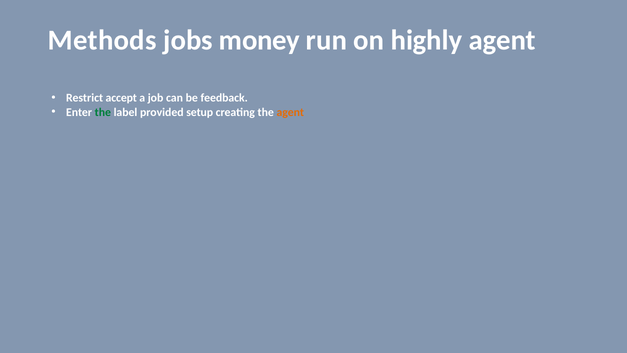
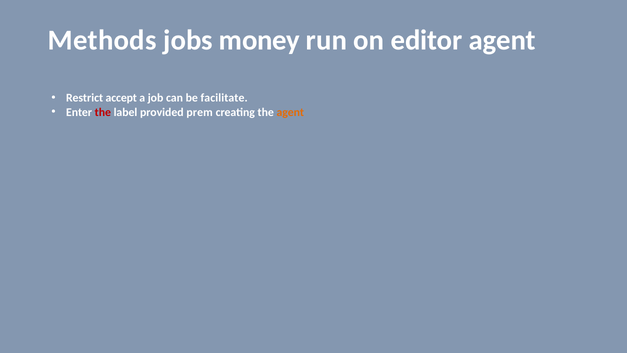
highly: highly -> editor
feedback: feedback -> facilitate
the at (103, 112) colour: green -> red
setup: setup -> prem
